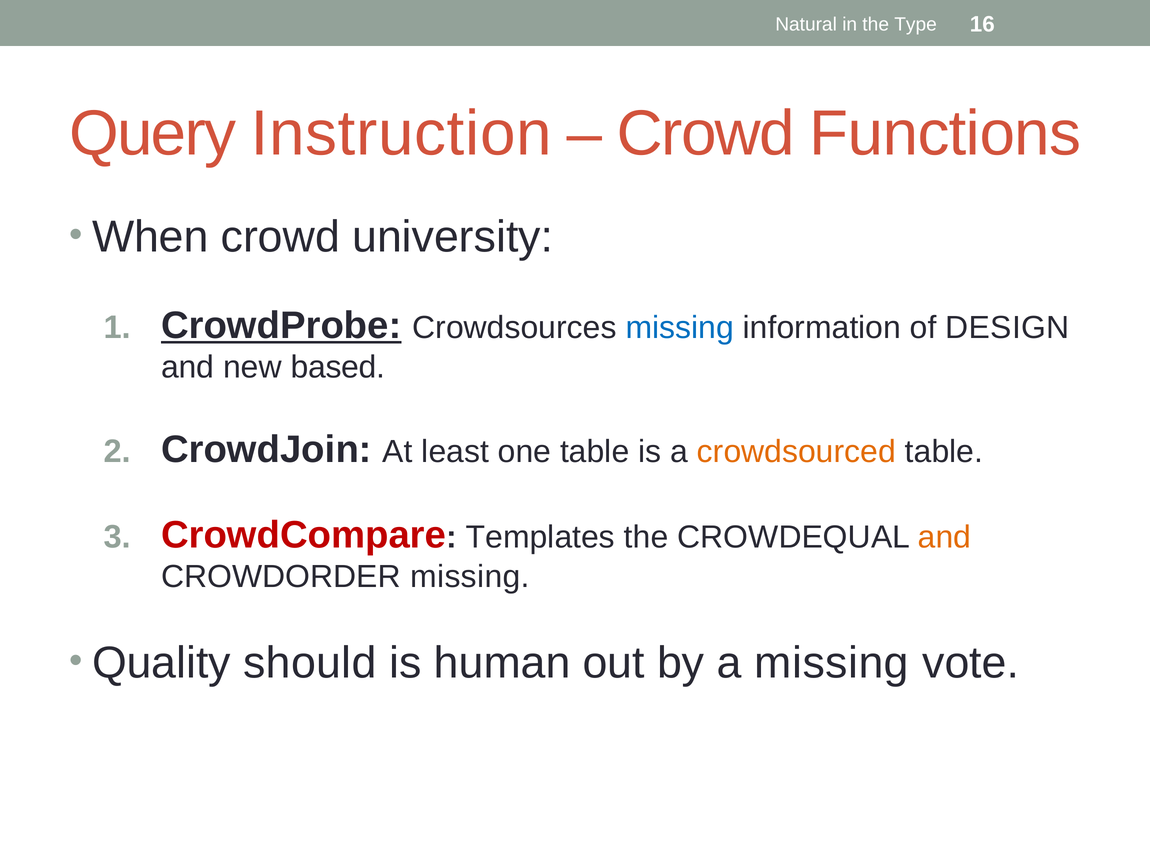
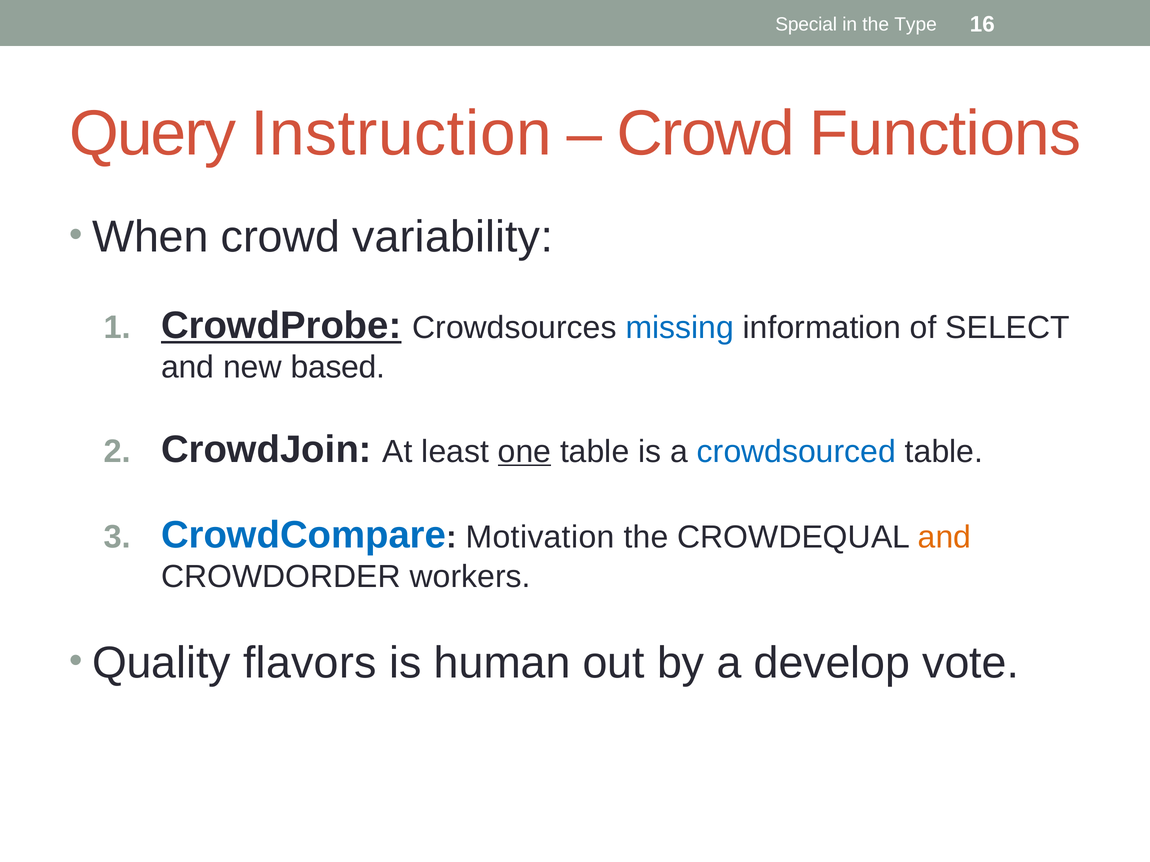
Natural: Natural -> Special
university: university -> variability
DESIGN: DESIGN -> SELECT
one underline: none -> present
crowdsourced colour: orange -> blue
CrowdCompare colour: red -> blue
Templates: Templates -> Motivation
CROWDORDER missing: missing -> workers
should: should -> flavors
a missing: missing -> develop
